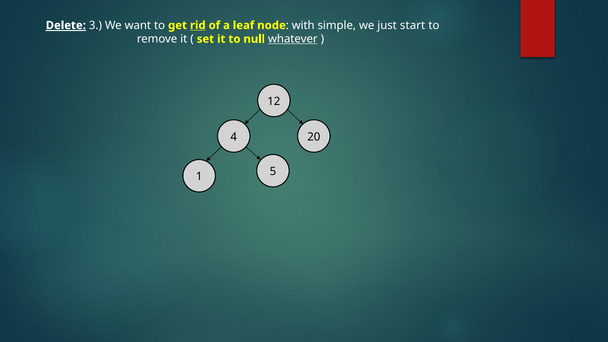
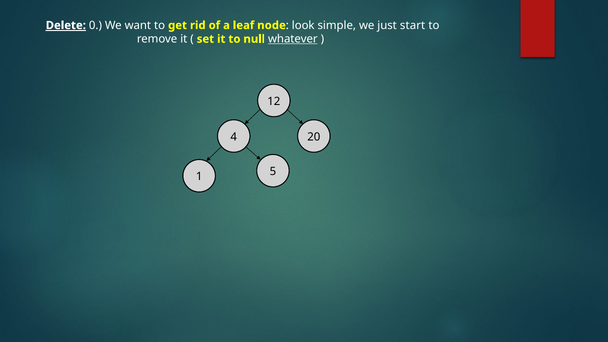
3: 3 -> 0
rid underline: present -> none
with: with -> look
